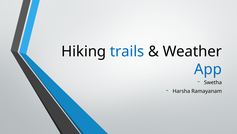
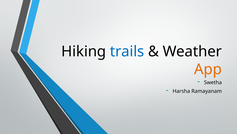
App colour: blue -> orange
